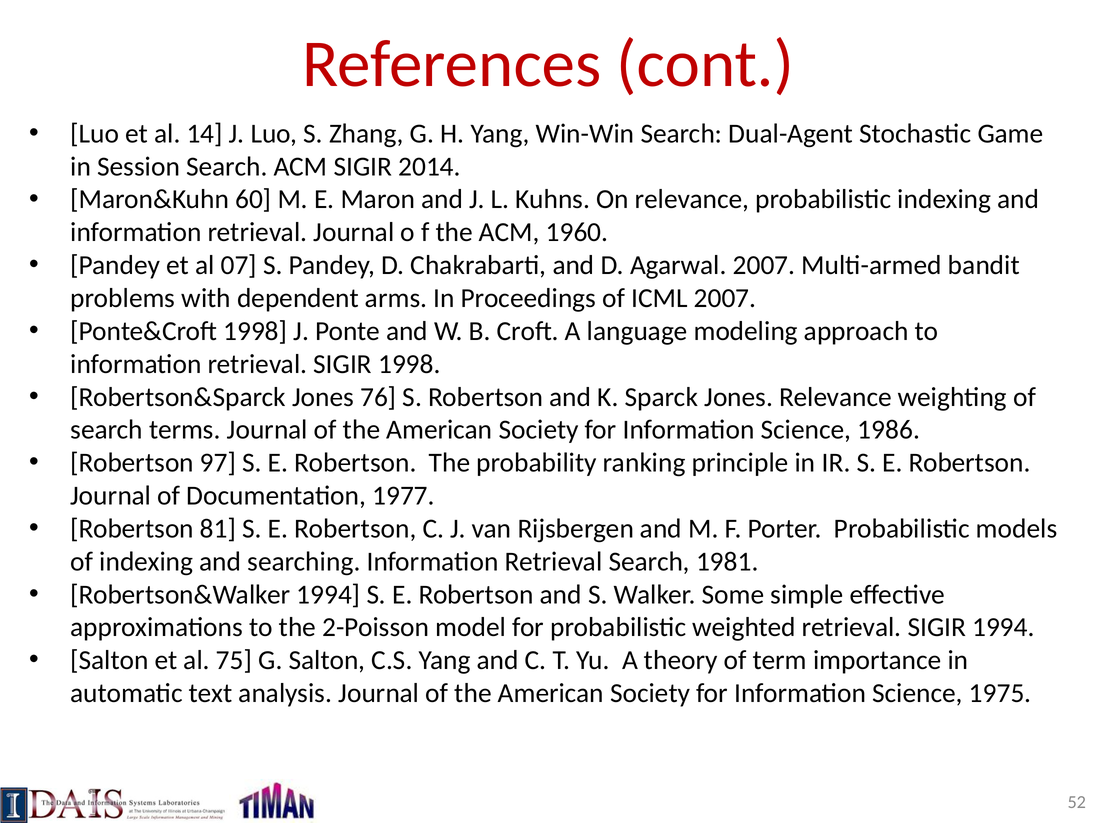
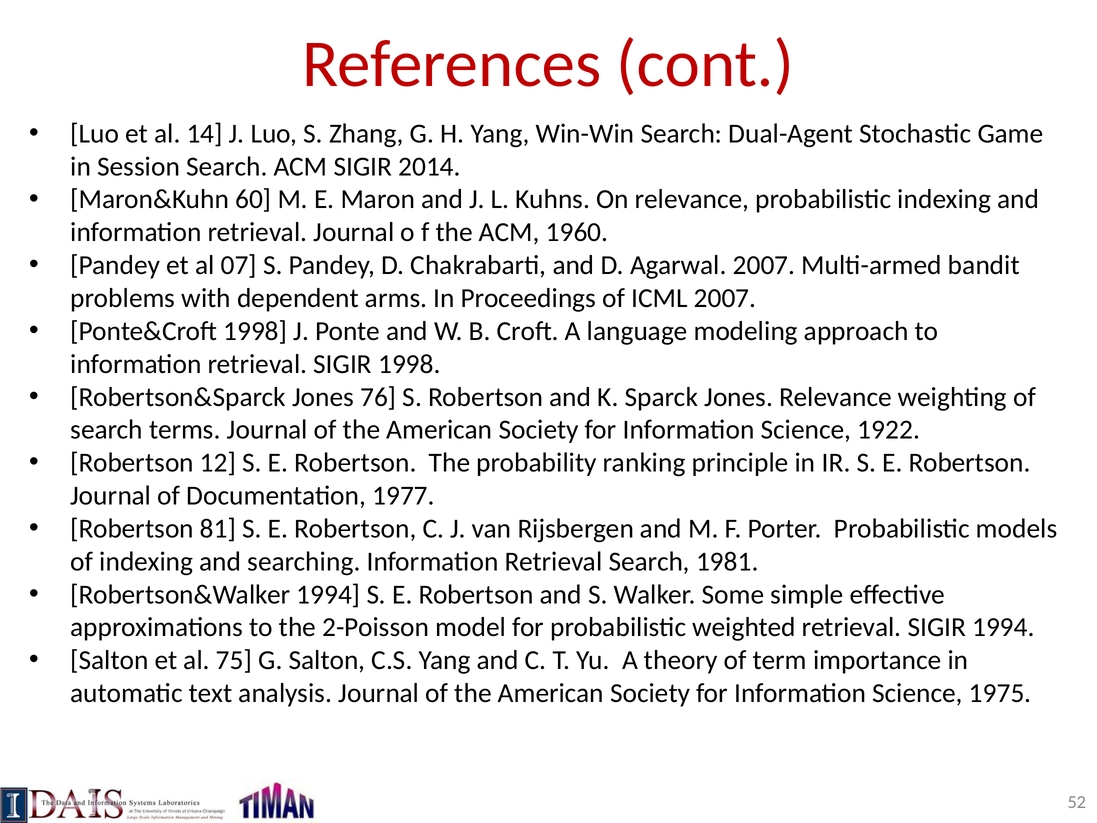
1986: 1986 -> 1922
97: 97 -> 12
